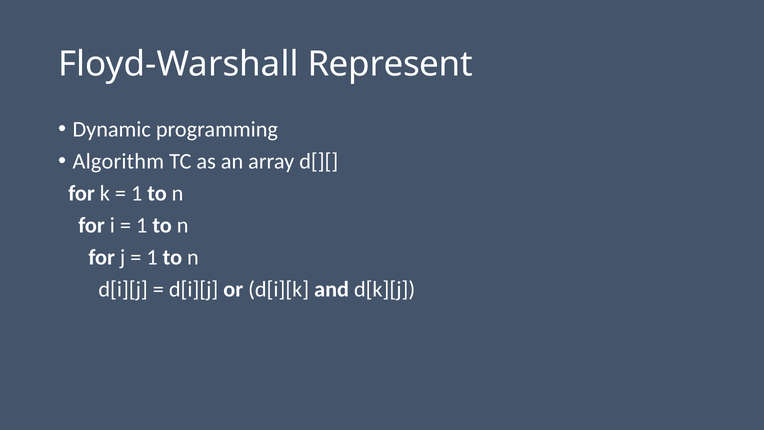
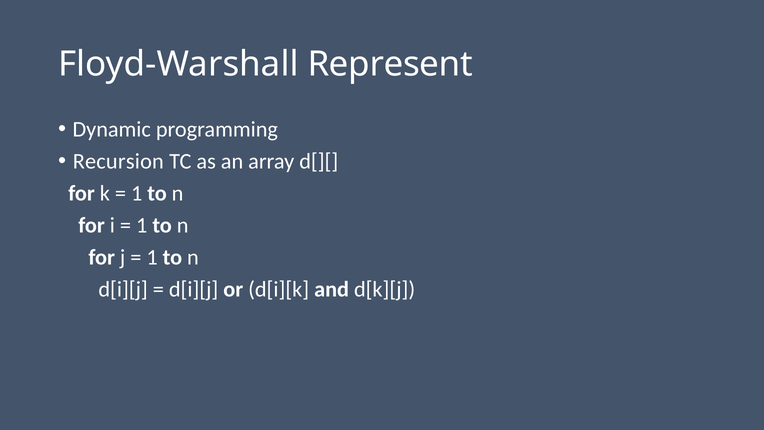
Algorithm: Algorithm -> Recursion
